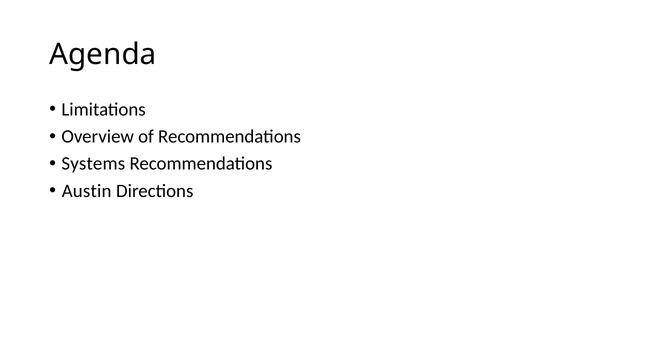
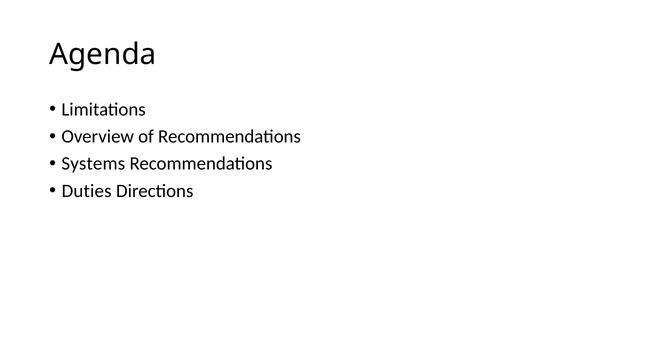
Austin: Austin -> Duties
